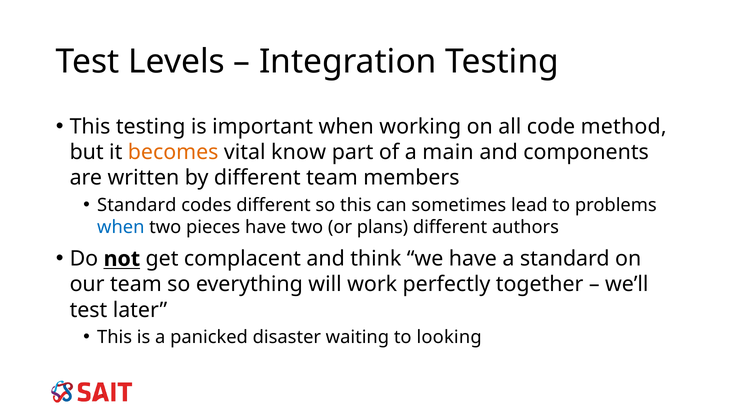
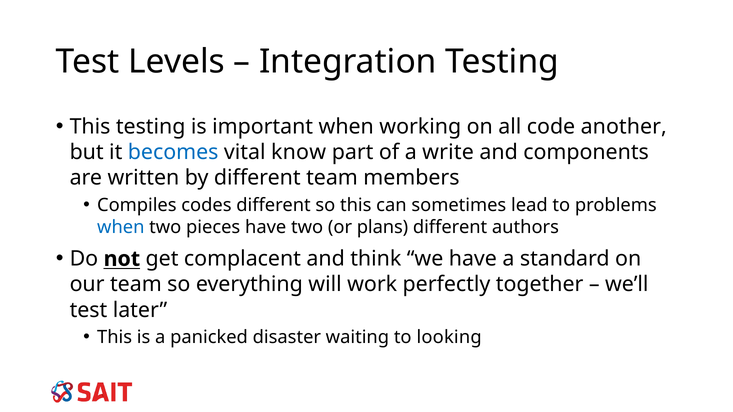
method: method -> another
becomes colour: orange -> blue
main: main -> write
Standard at (137, 205): Standard -> Compiles
